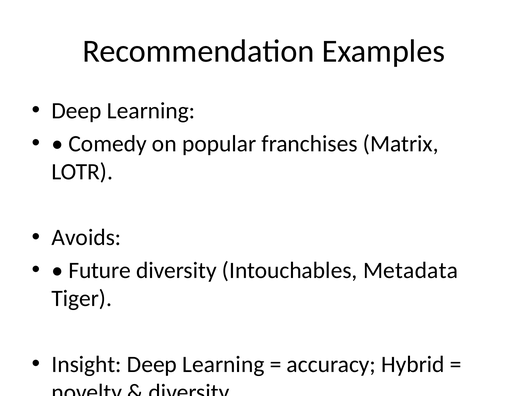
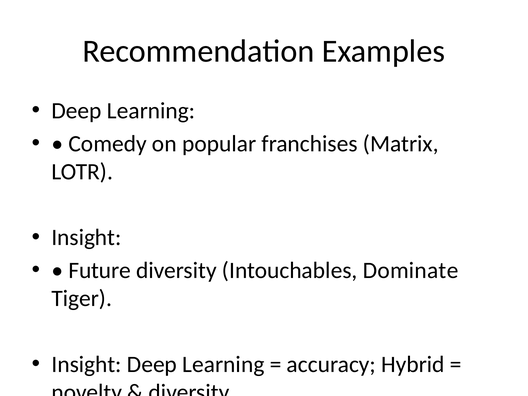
Avoids at (86, 238): Avoids -> Insight
Metadata: Metadata -> Dominate
